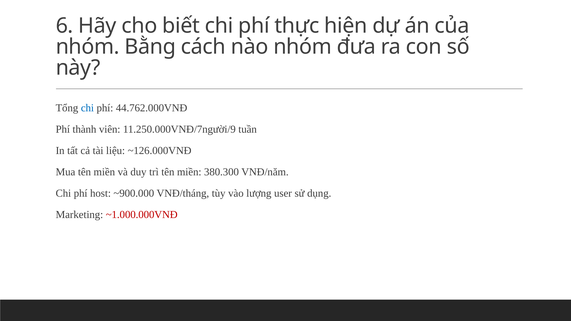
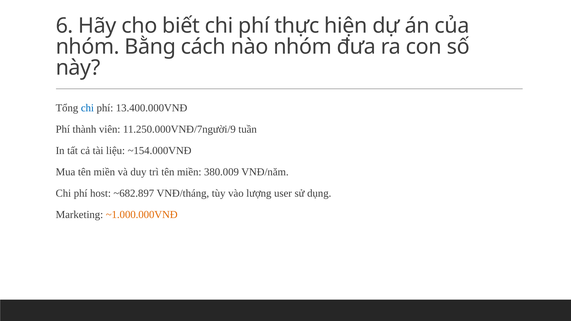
44.762.000VNĐ: 44.762.000VNĐ -> 13.400.000VNĐ
~126.000VNĐ: ~126.000VNĐ -> ~154.000VNĐ
380.300: 380.300 -> 380.009
~900.000: ~900.000 -> ~682.897
~1.000.000VNĐ colour: red -> orange
